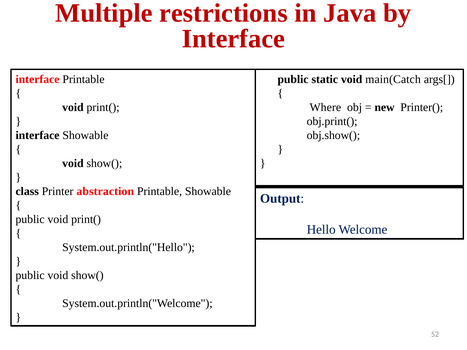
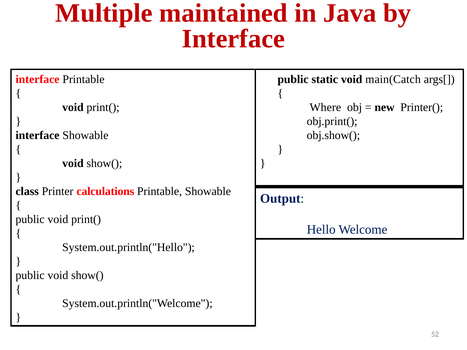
restrictions: restrictions -> maintained
abstraction: abstraction -> calculations
